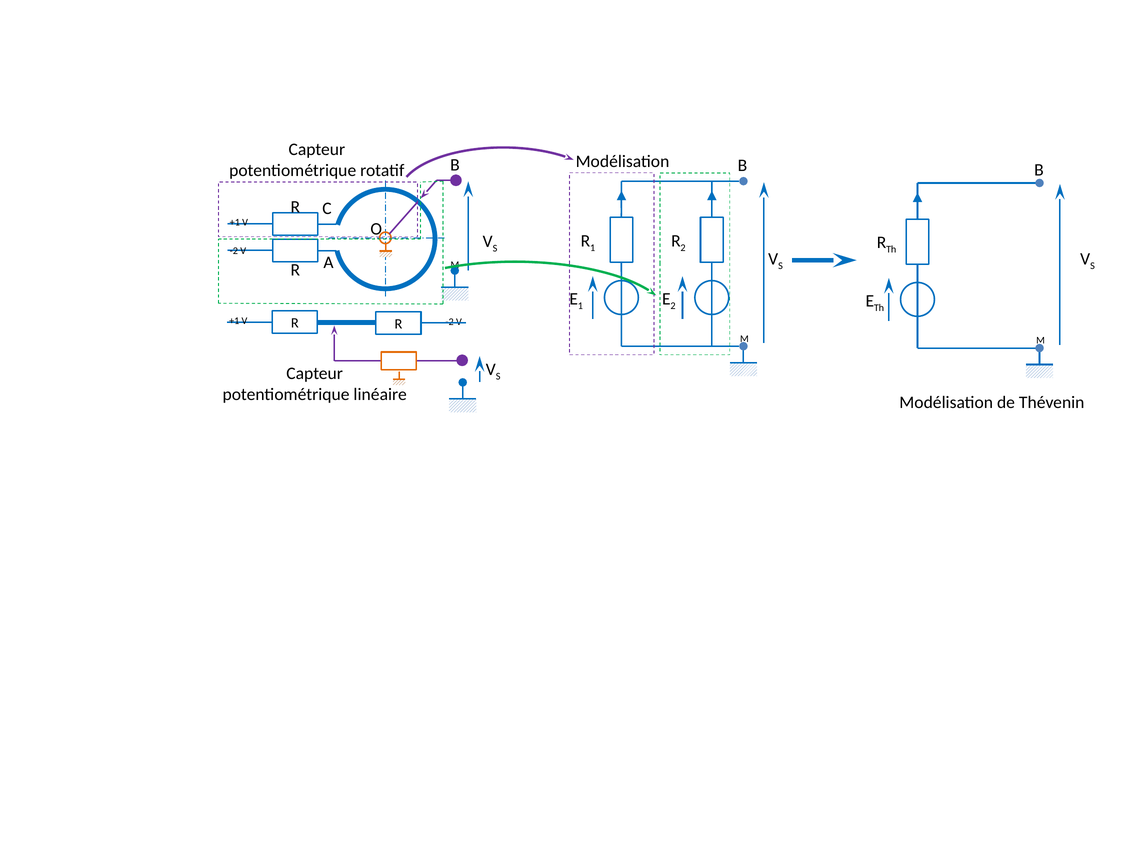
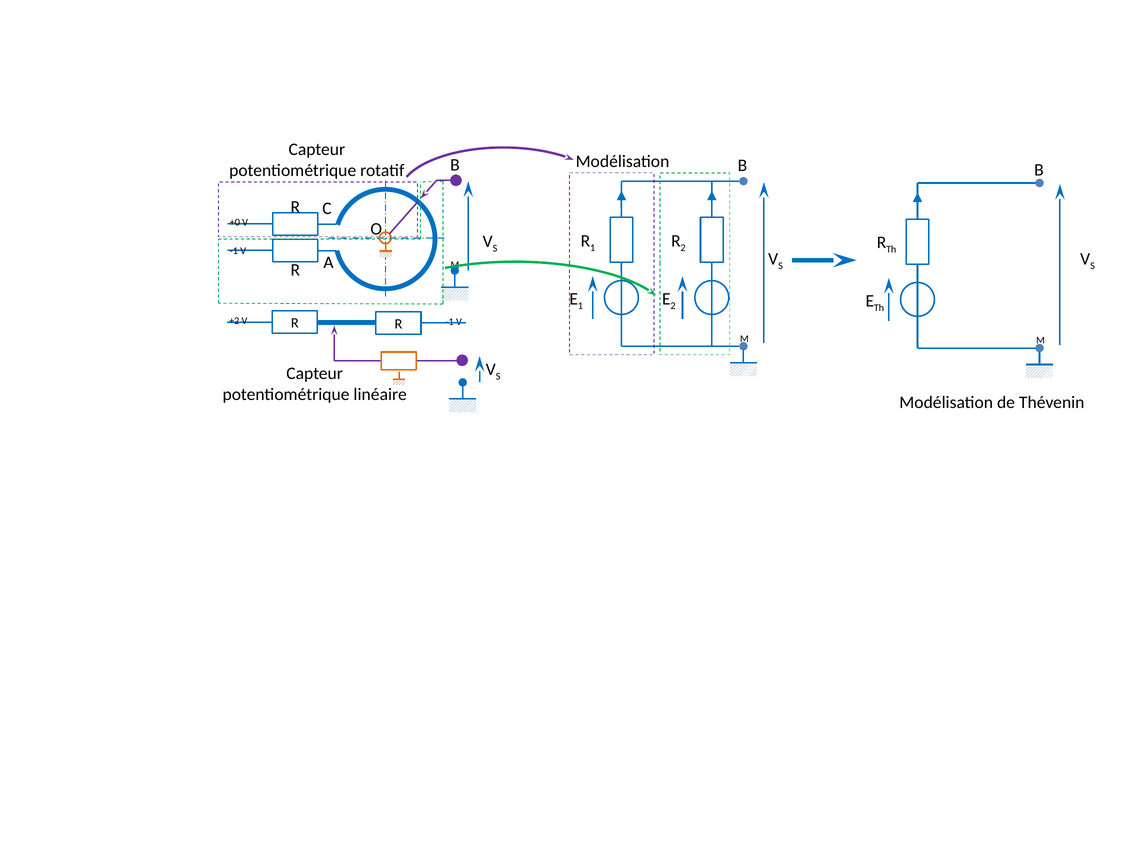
+1 at (235, 223): +1 -> +0
-2 at (234, 251): -2 -> -1
+1 at (234, 321): +1 -> +2
-2 at (450, 322): -2 -> -1
